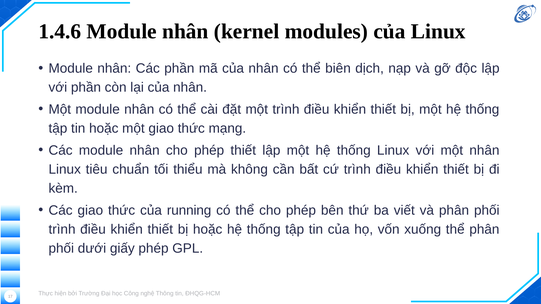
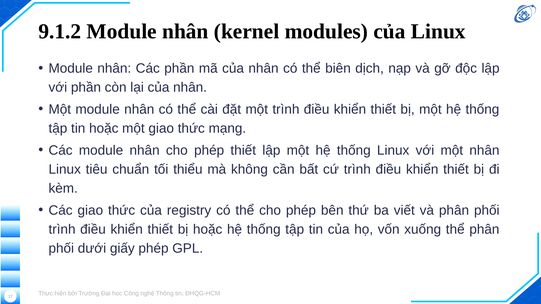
1.4.6: 1.4.6 -> 9.1.2
running: running -> registry
